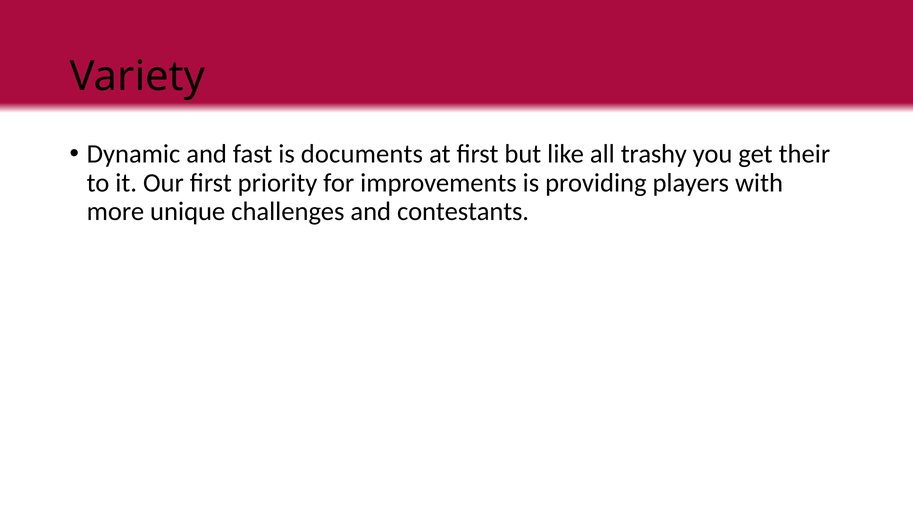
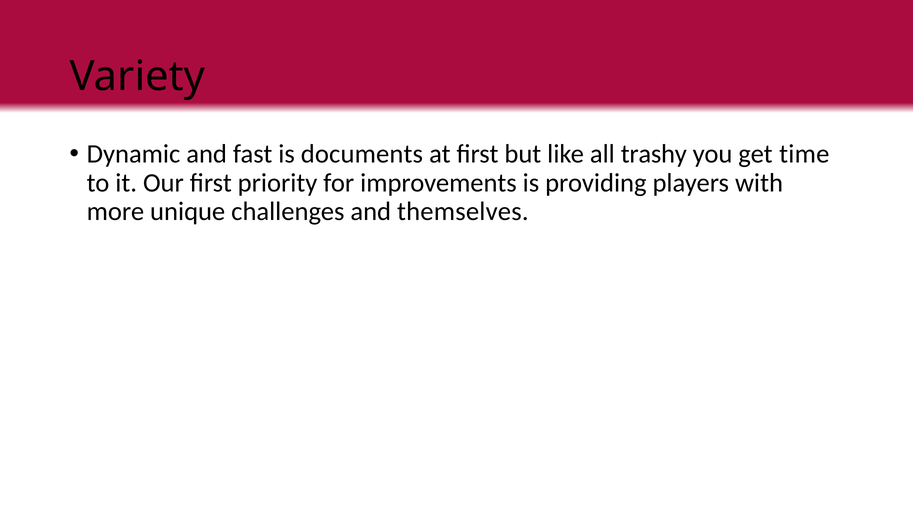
their: their -> time
contestants: contestants -> themselves
